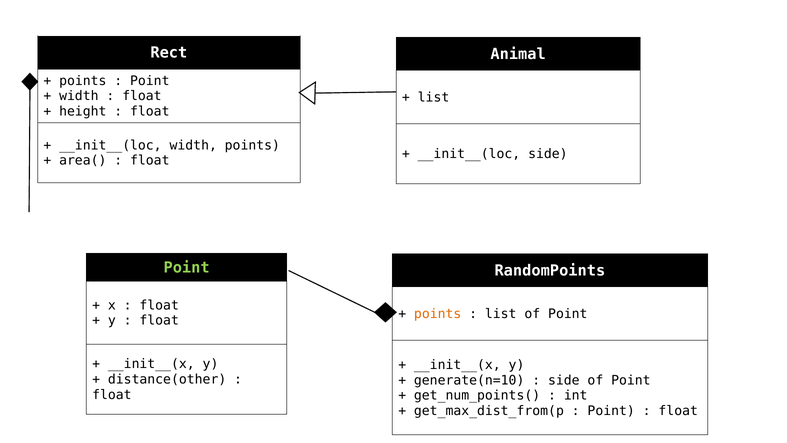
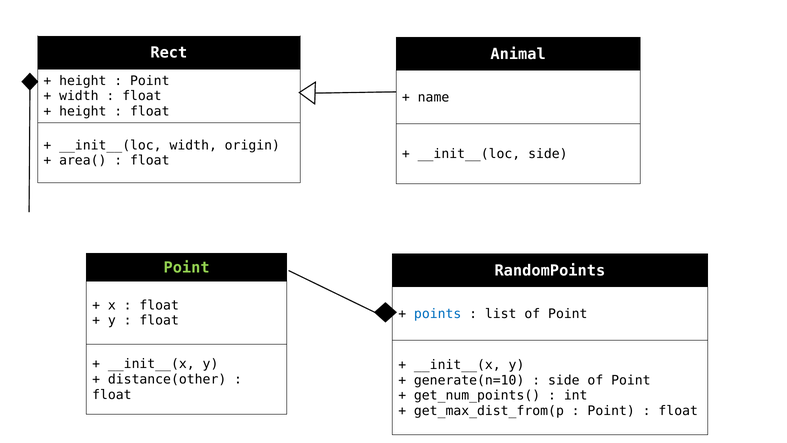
points at (83, 81): points -> height
list at (434, 97): list -> name
width points: points -> origin
points at (438, 314) colour: orange -> blue
